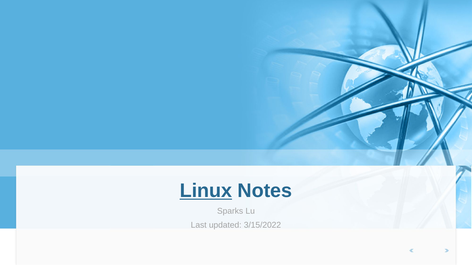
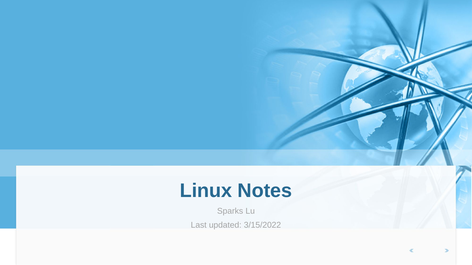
Linux underline: present -> none
